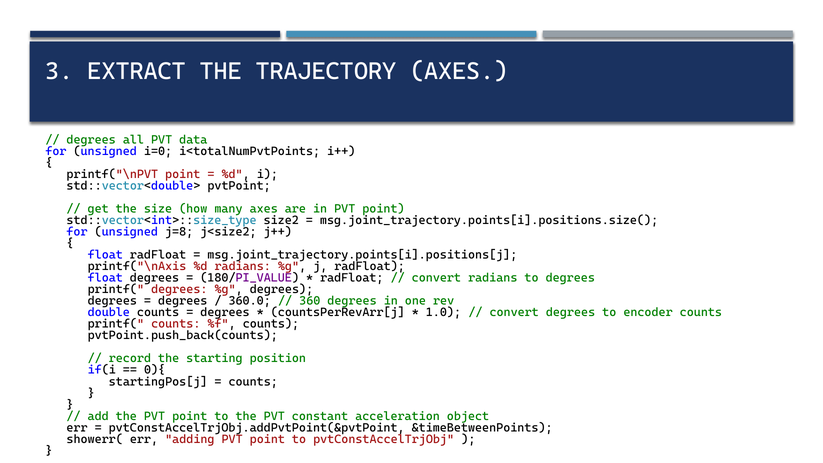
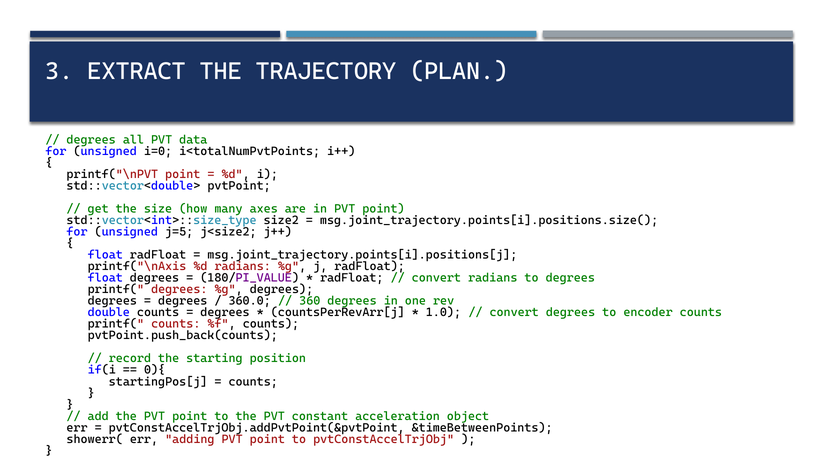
TRAJECTORY AXES: AXES -> PLAN
j=8: j=8 -> j=5
